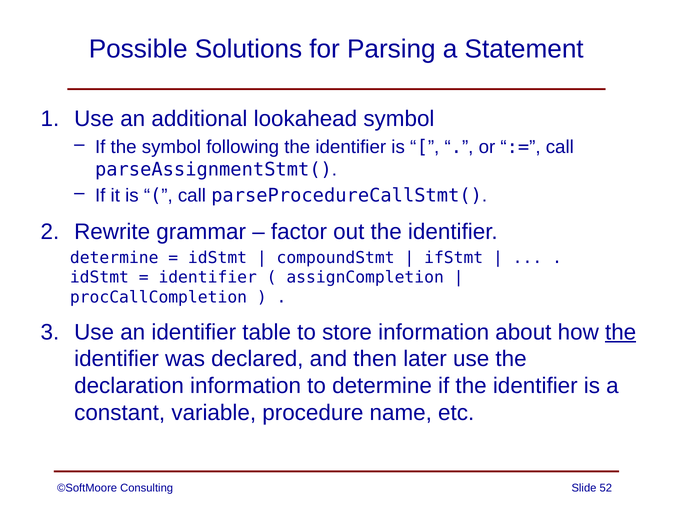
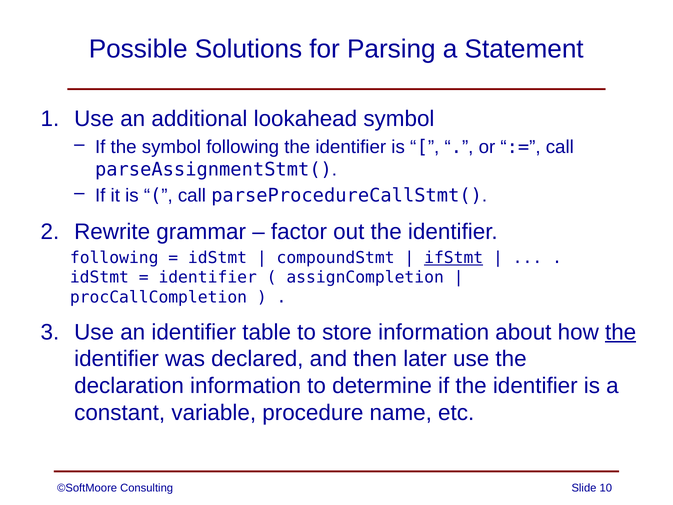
determine at (114, 258): determine -> following
ifStmt underline: none -> present
52: 52 -> 10
